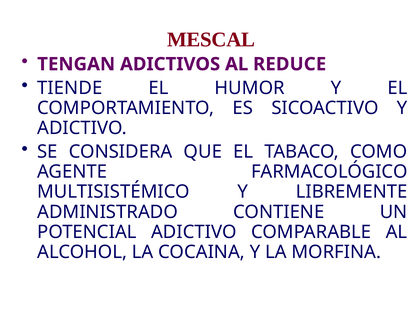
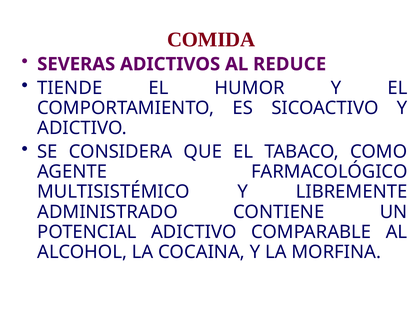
MESCAL: MESCAL -> COMIDA
TENGAN: TENGAN -> SEVERAS
